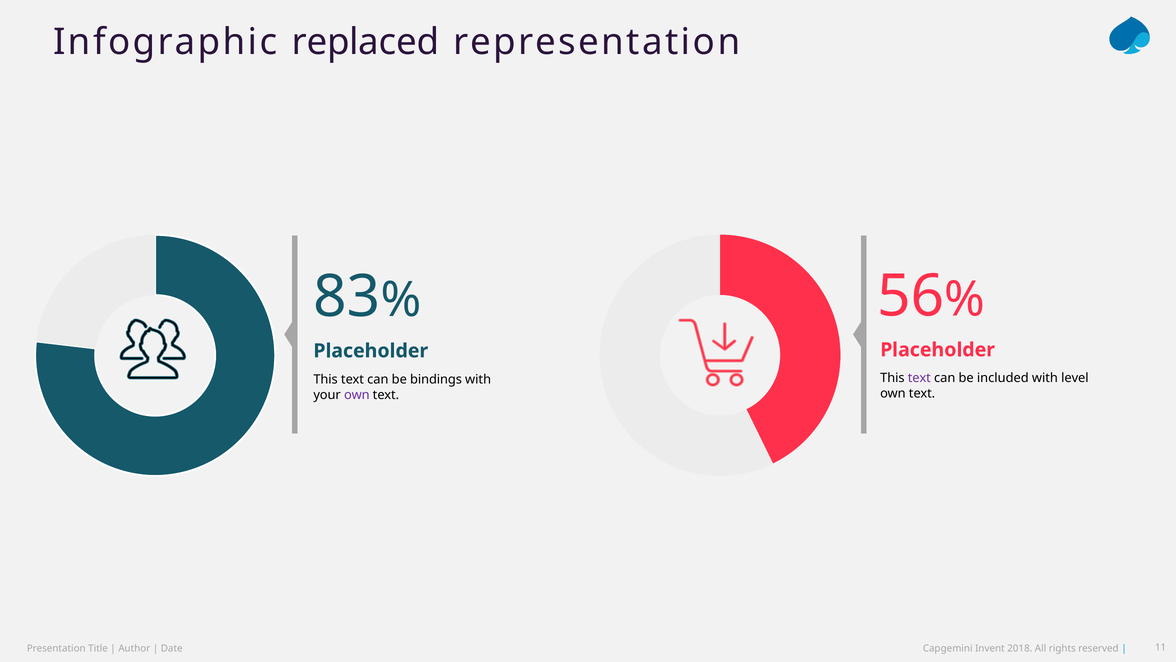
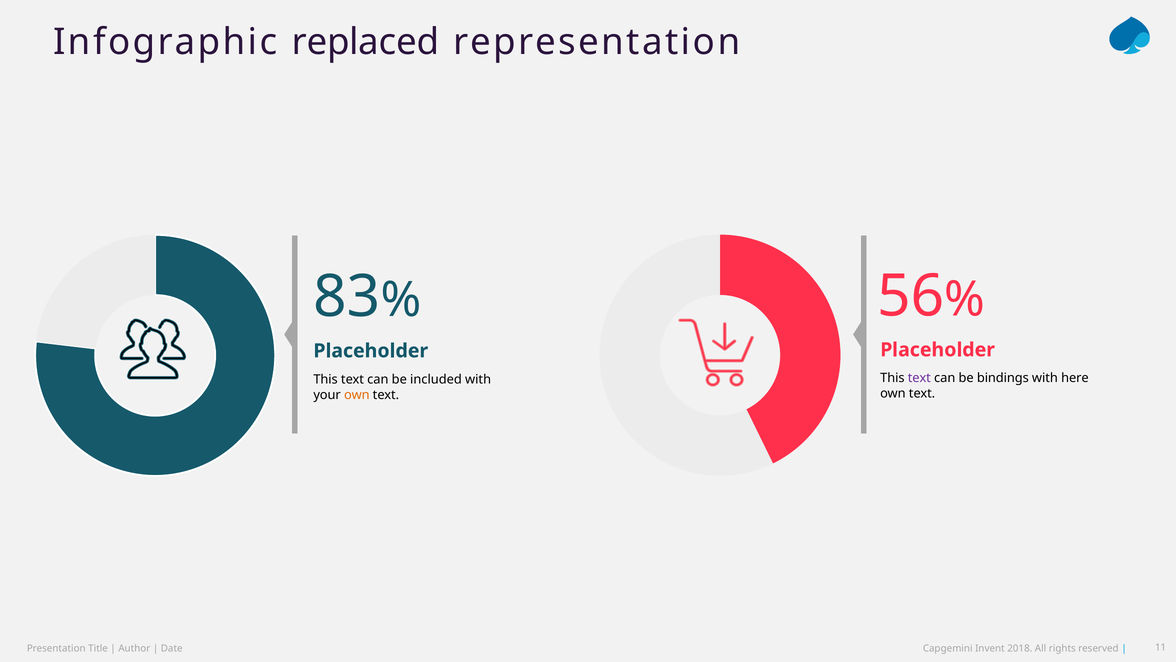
included: included -> bindings
level: level -> here
bindings: bindings -> included
own at (357, 394) colour: purple -> orange
